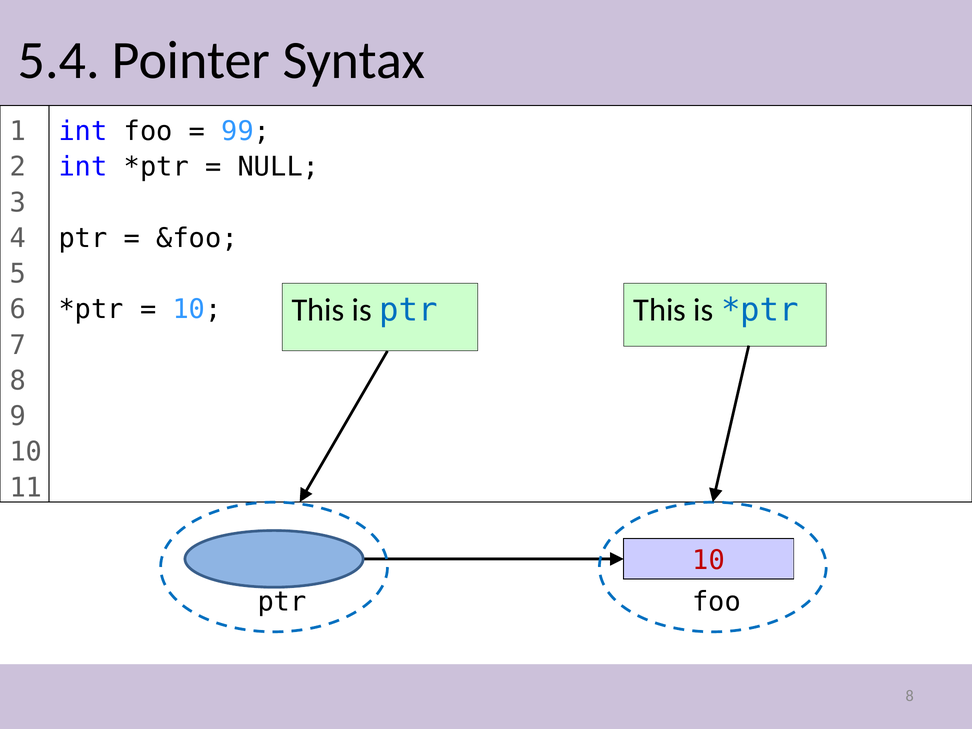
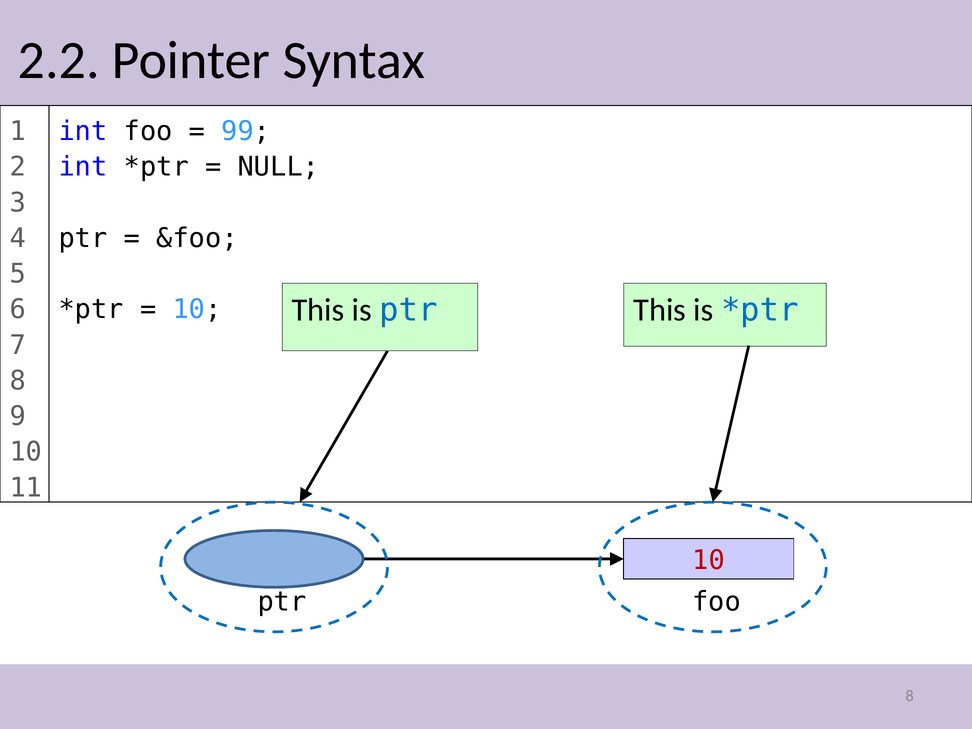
5.4: 5.4 -> 2.2
